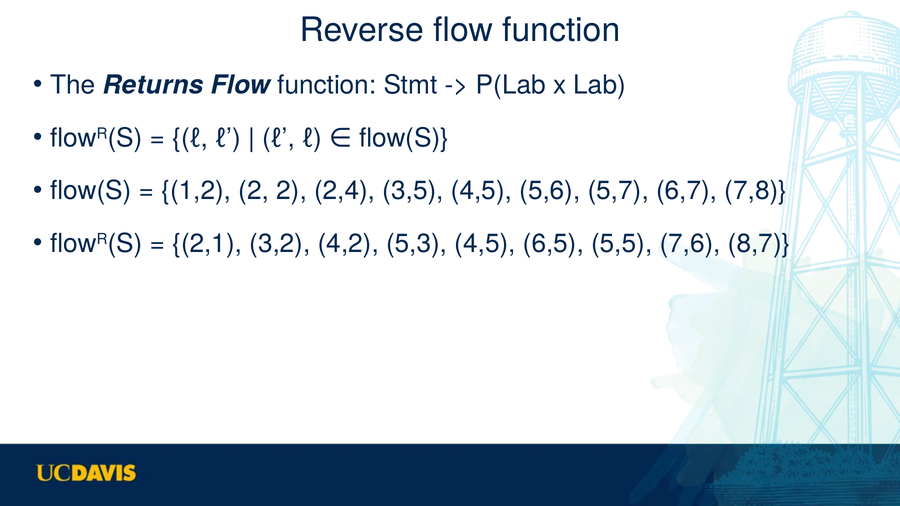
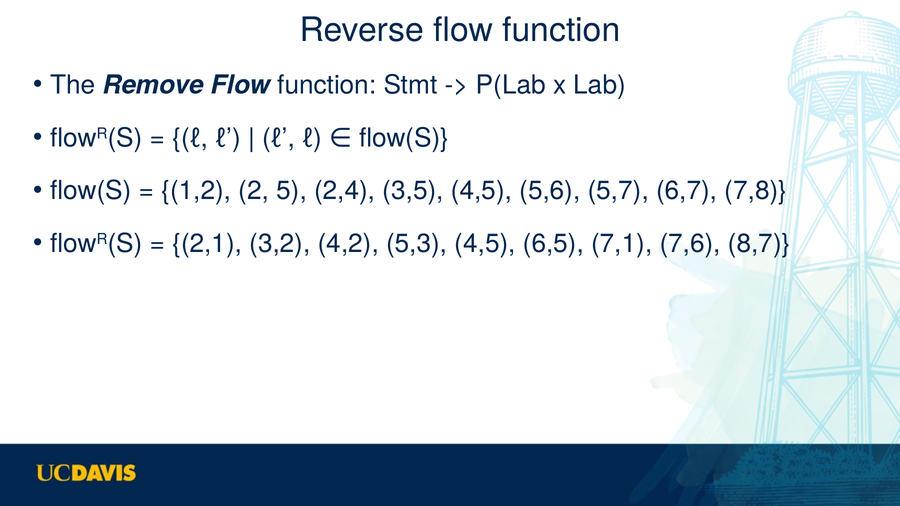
Returns: Returns -> Remove
2 2: 2 -> 5
5,5: 5,5 -> 7,1
